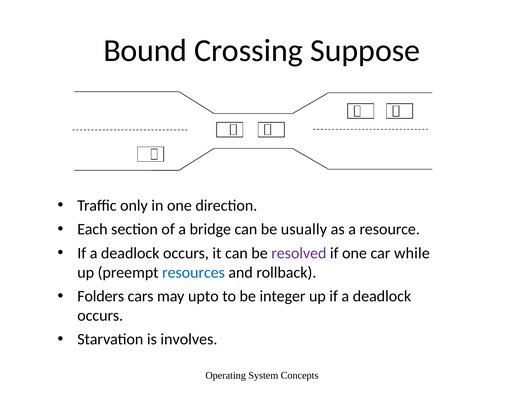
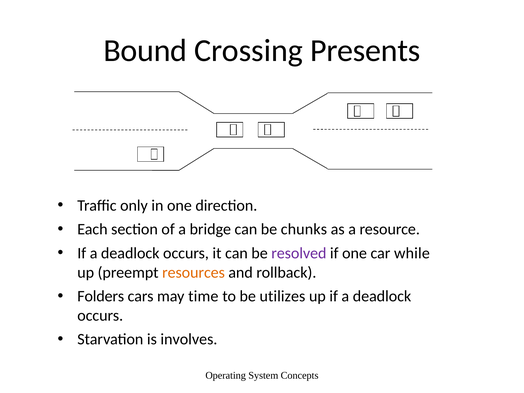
Suppose: Suppose -> Presents
usually: usually -> chunks
resources colour: blue -> orange
upto: upto -> time
integer: integer -> utilizes
